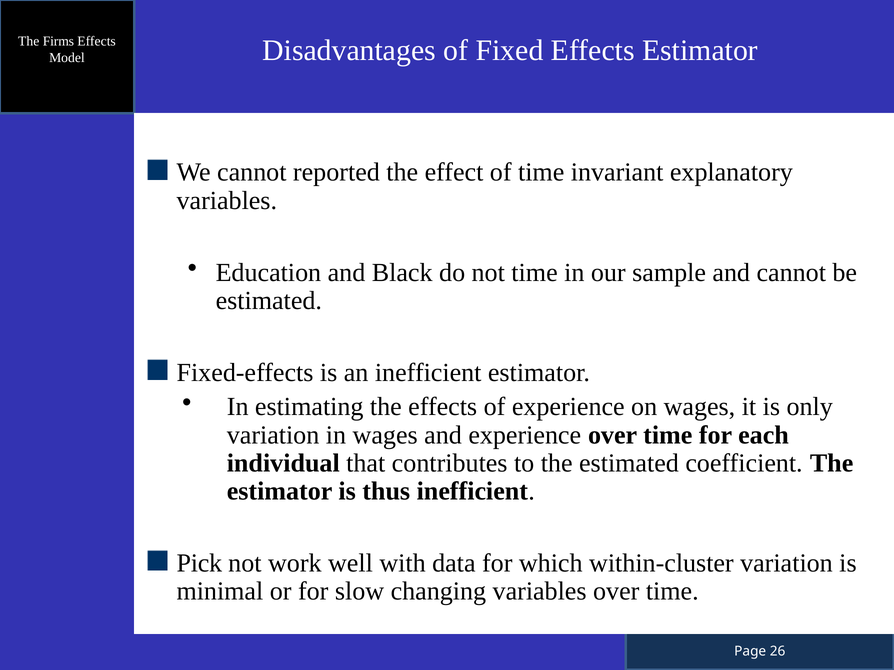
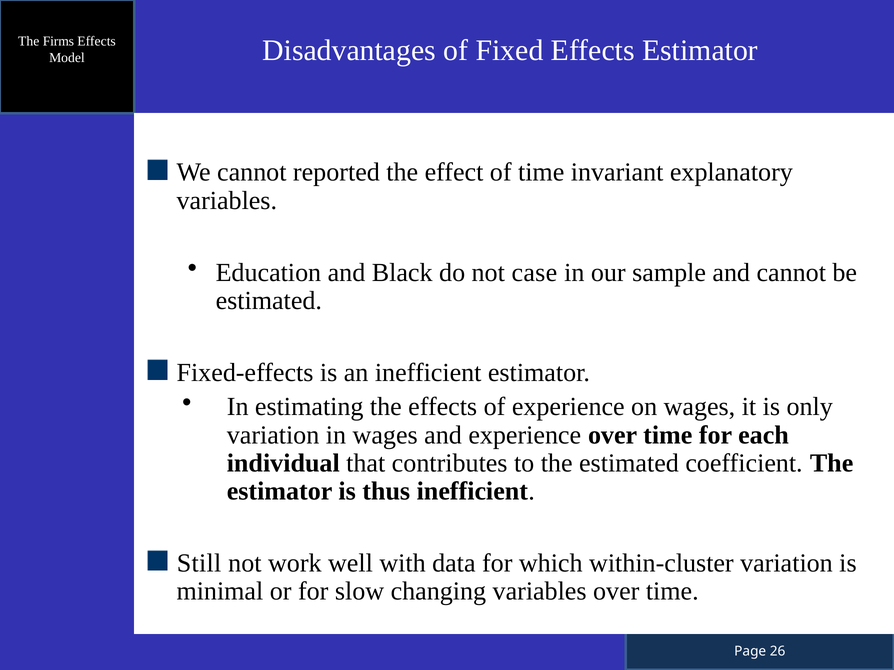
not time: time -> case
Pick: Pick -> Still
